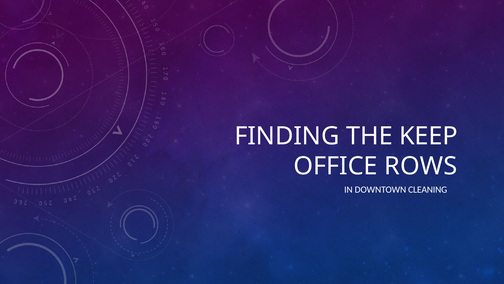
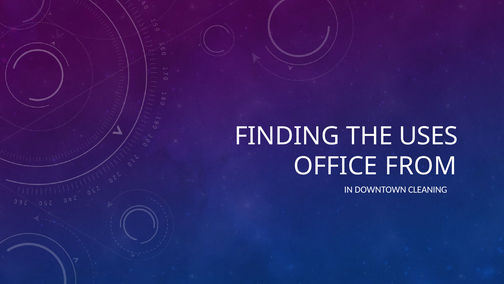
KEEP: KEEP -> USES
ROWS: ROWS -> FROM
